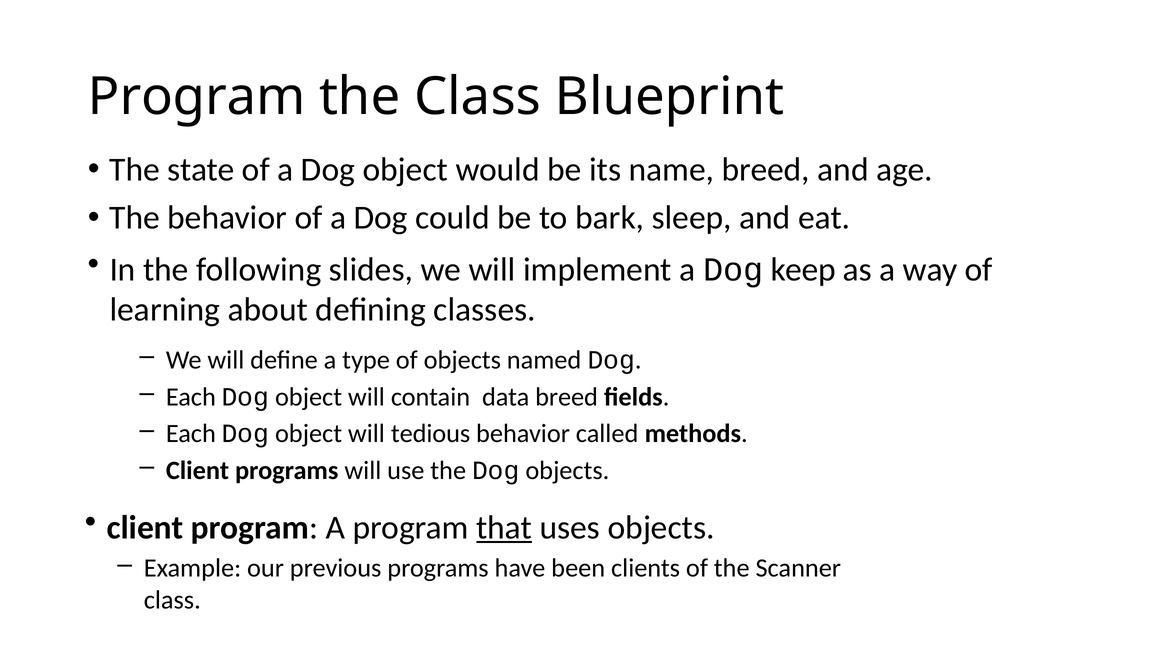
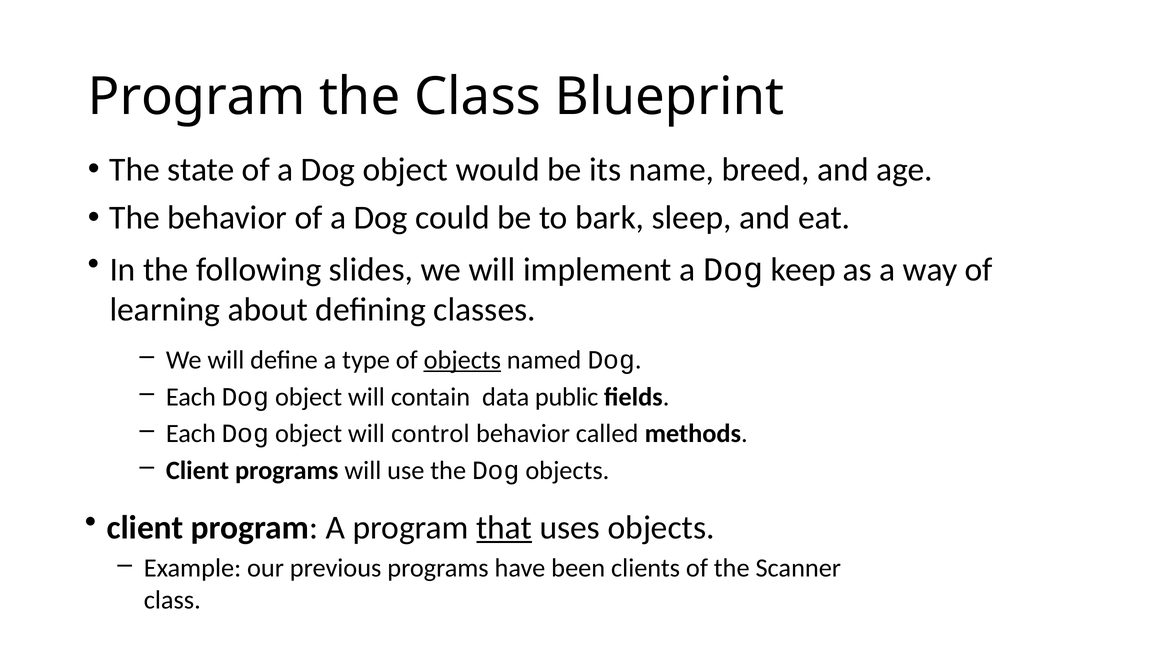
objects at (462, 360) underline: none -> present
data breed: breed -> public
tedious: tedious -> control
